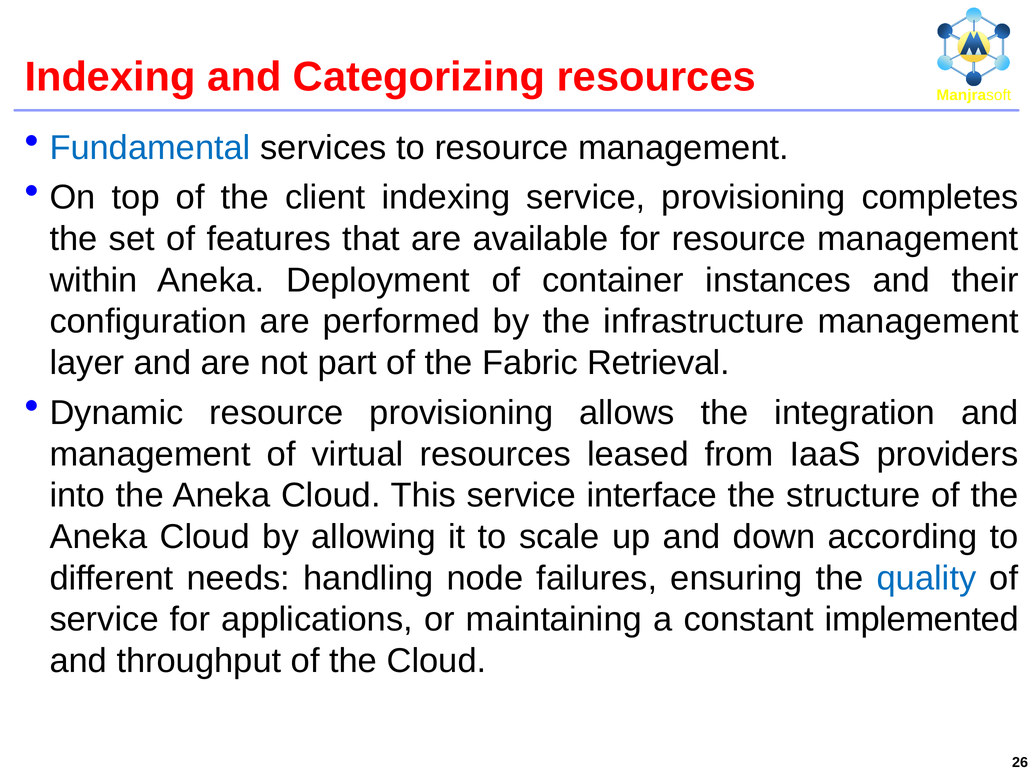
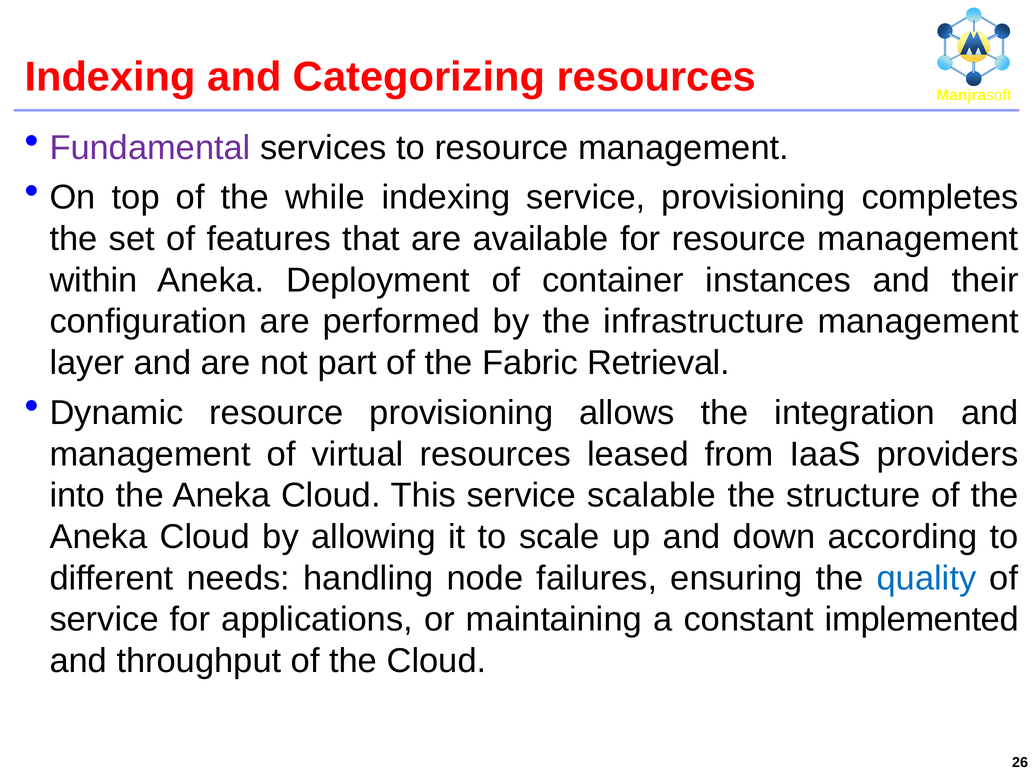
Fundamental colour: blue -> purple
client: client -> while
interface: interface -> scalable
